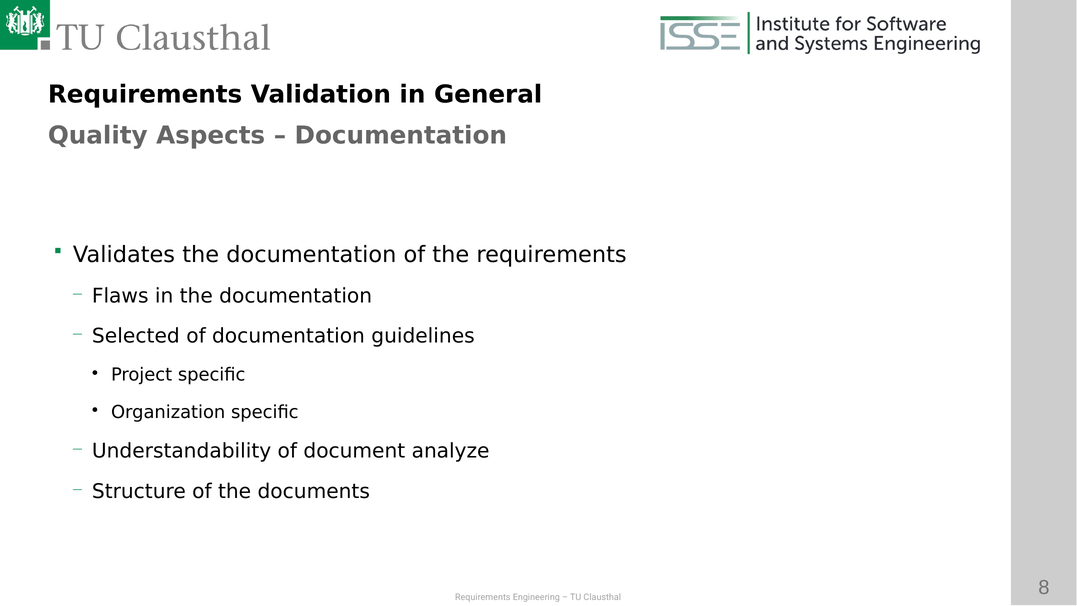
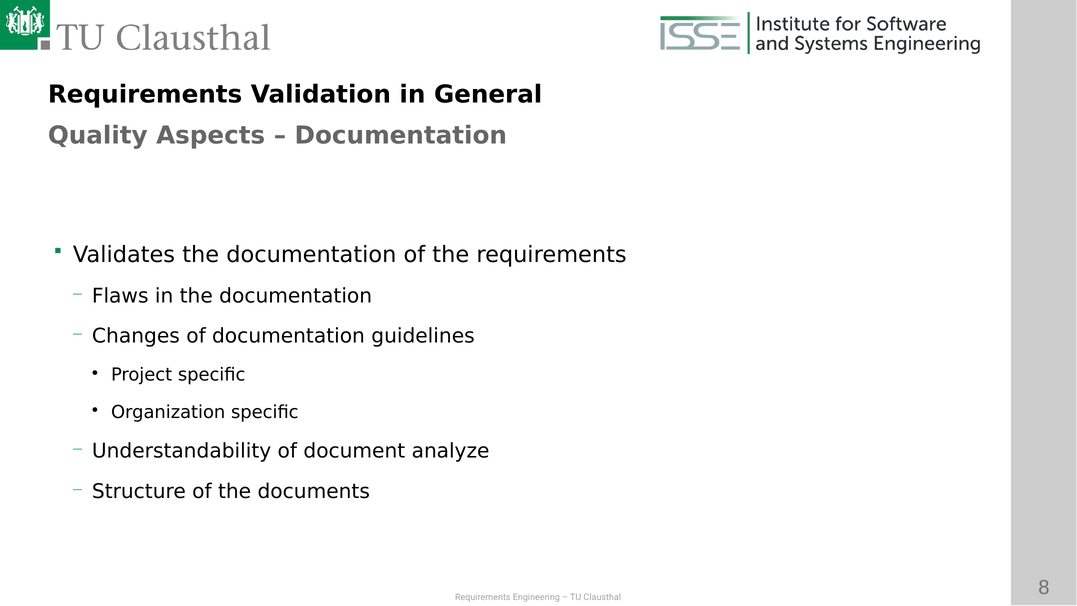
Selected: Selected -> Changes
